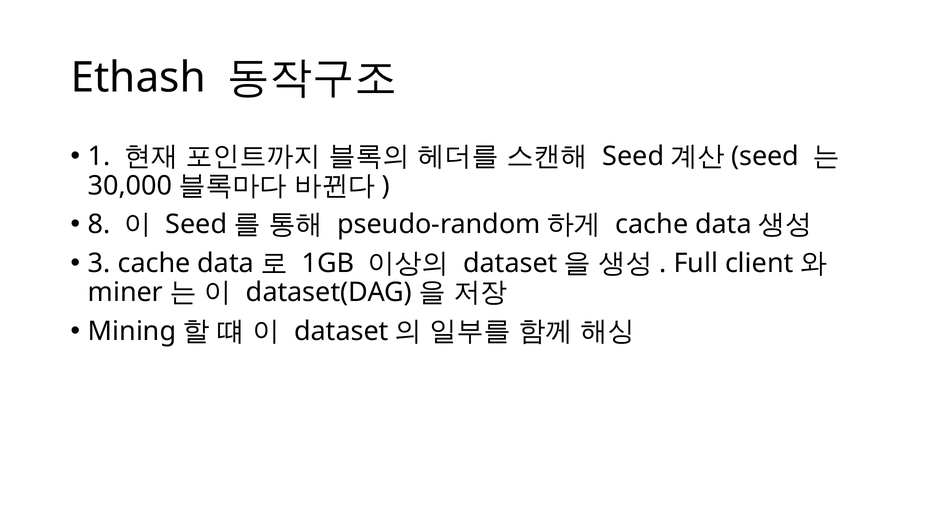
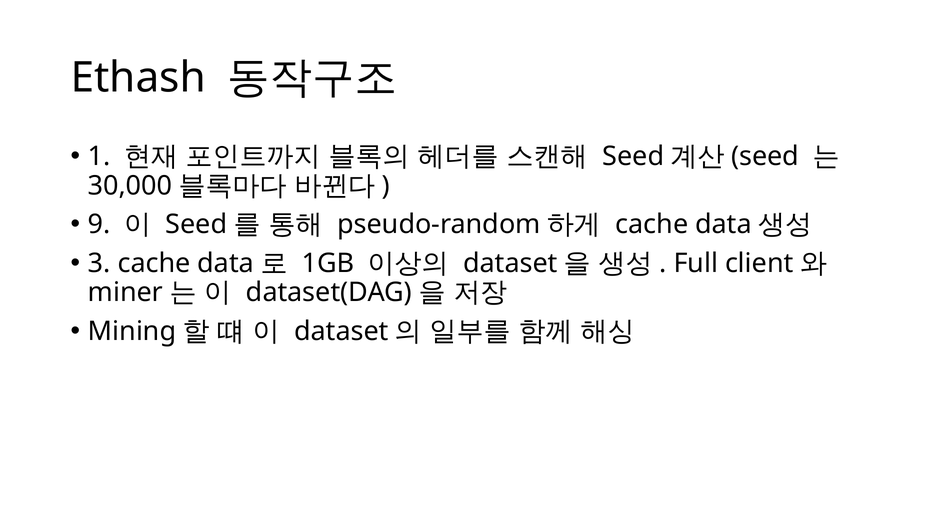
8: 8 -> 9
